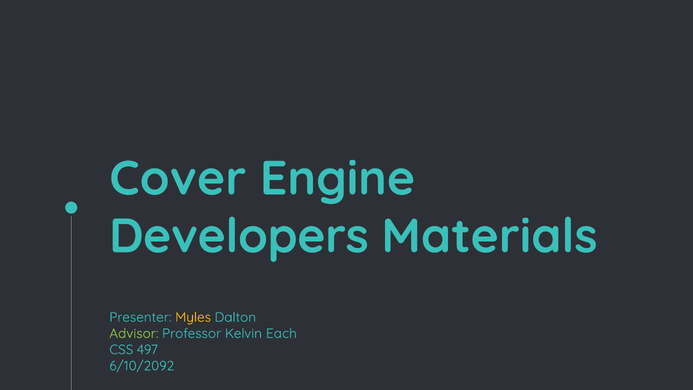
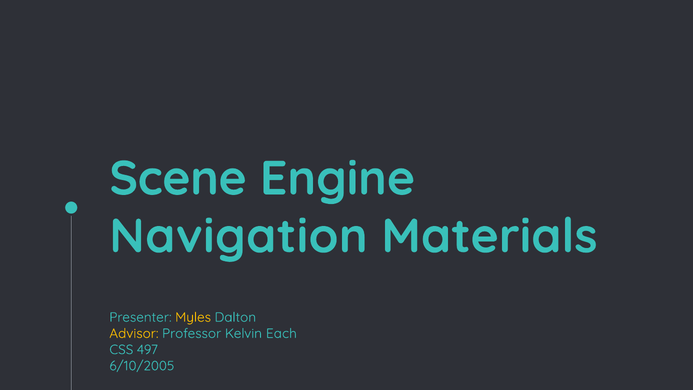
Cover: Cover -> Scene
Developers: Developers -> Navigation
Advisor colour: light green -> yellow
6/10/2092: 6/10/2092 -> 6/10/2005
